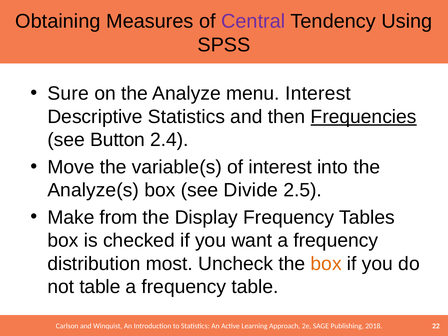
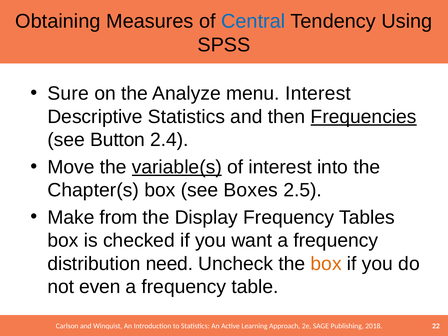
Central colour: purple -> blue
variable(s underline: none -> present
Analyze(s: Analyze(s -> Chapter(s
Divide: Divide -> Boxes
most: most -> need
not table: table -> even
